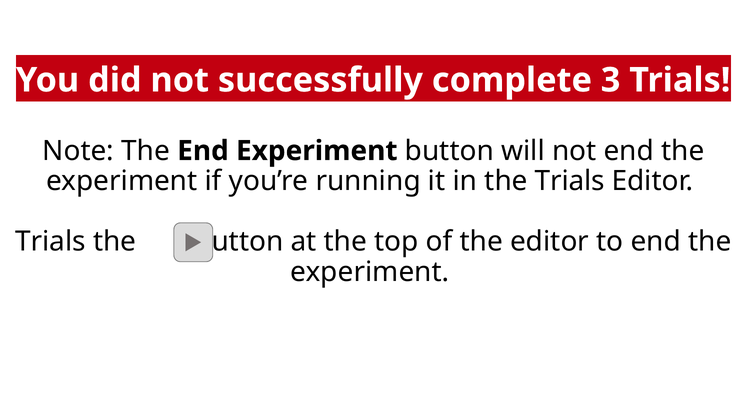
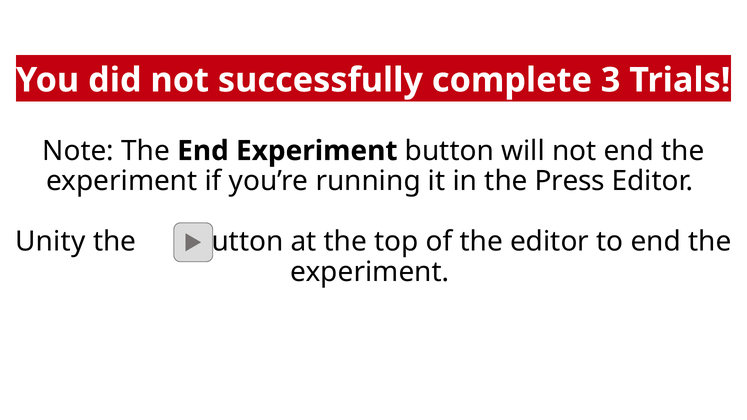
the Trials: Trials -> Press
Trials at (51, 242): Trials -> Unity
